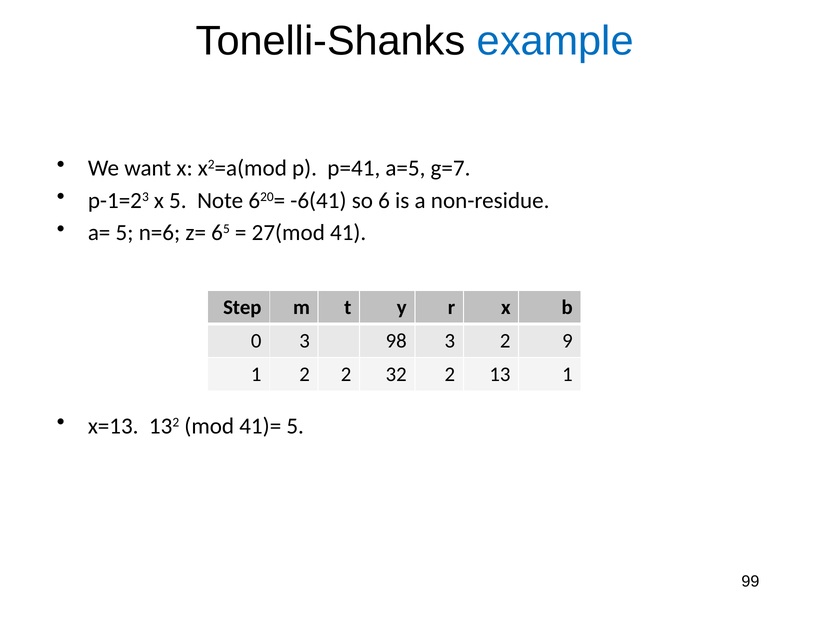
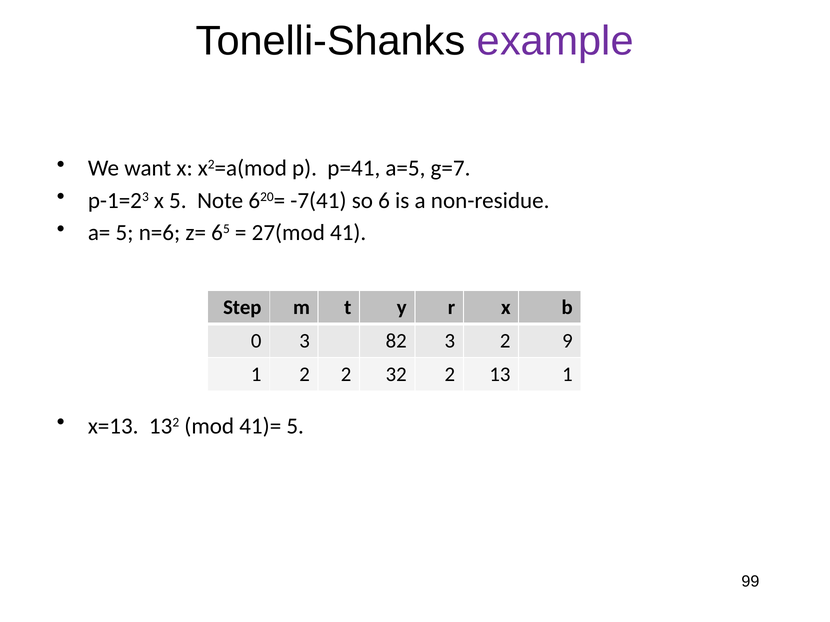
example colour: blue -> purple
-6(41: -6(41 -> -7(41
98: 98 -> 82
